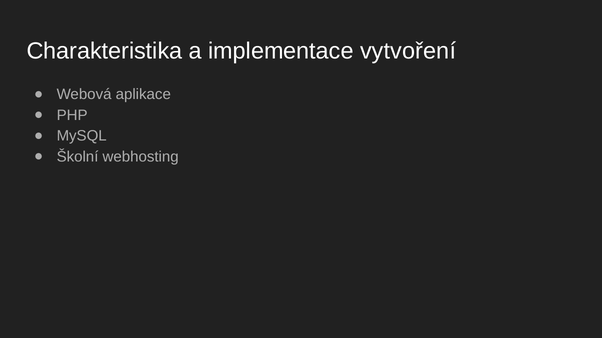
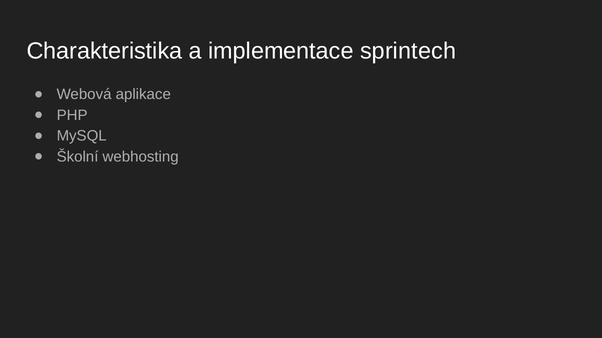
vytvoření: vytvoření -> sprintech
